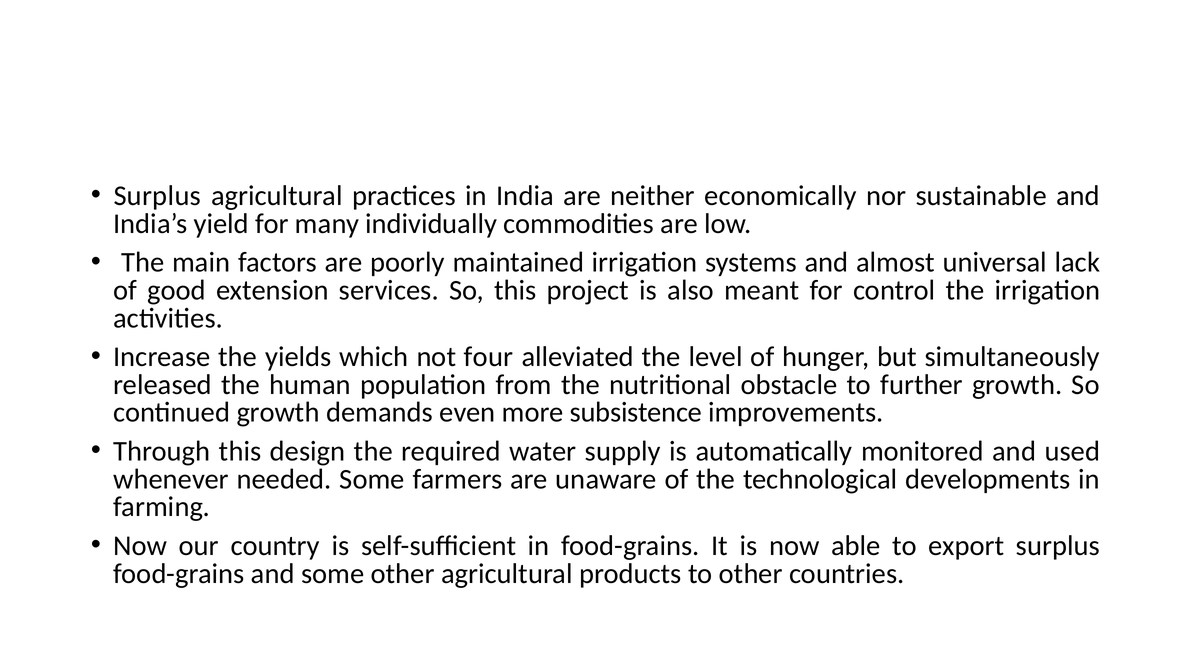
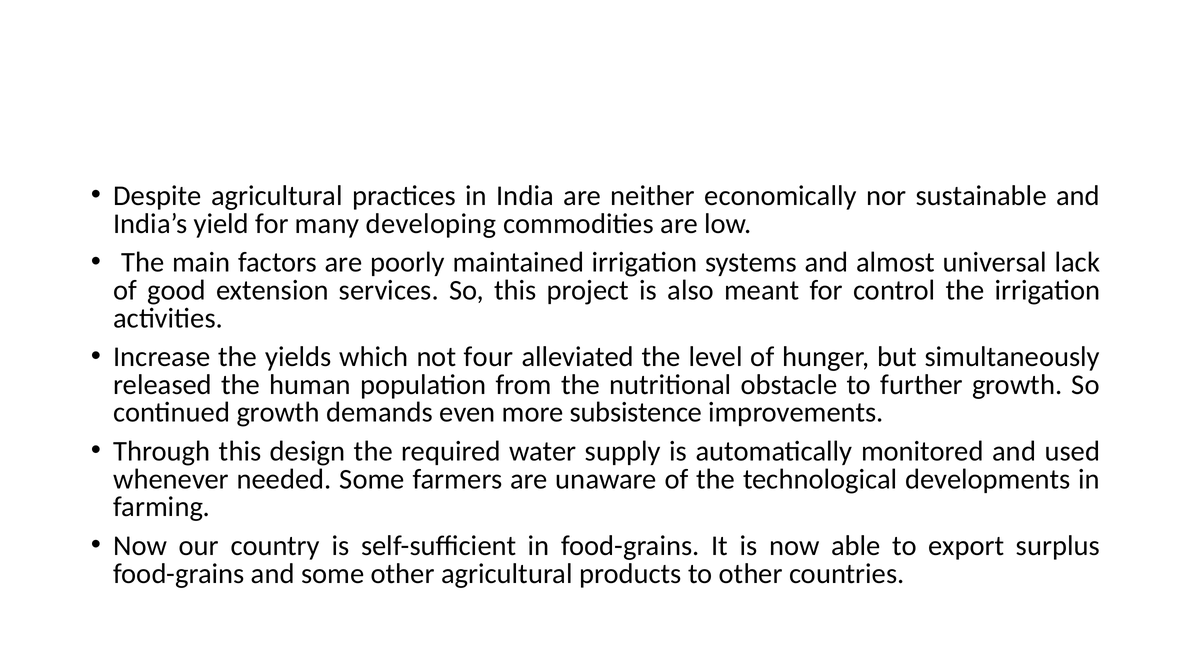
Surplus at (157, 196): Surplus -> Despite
individually: individually -> developing
